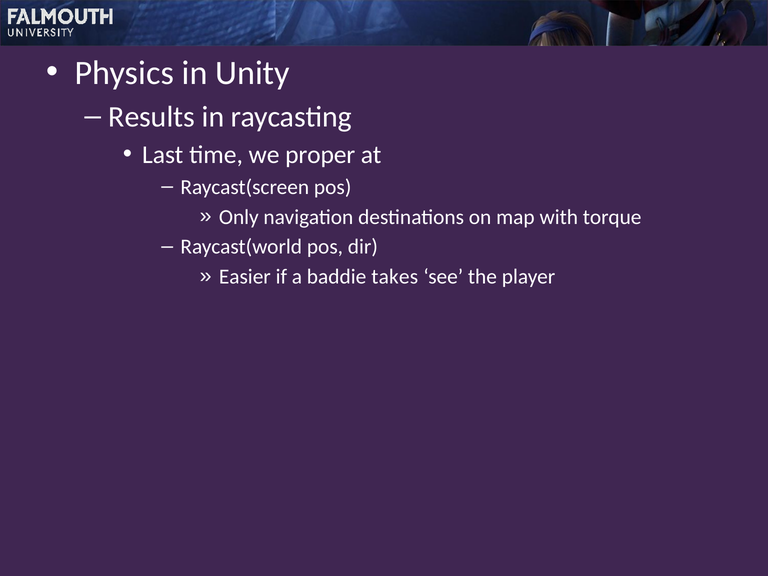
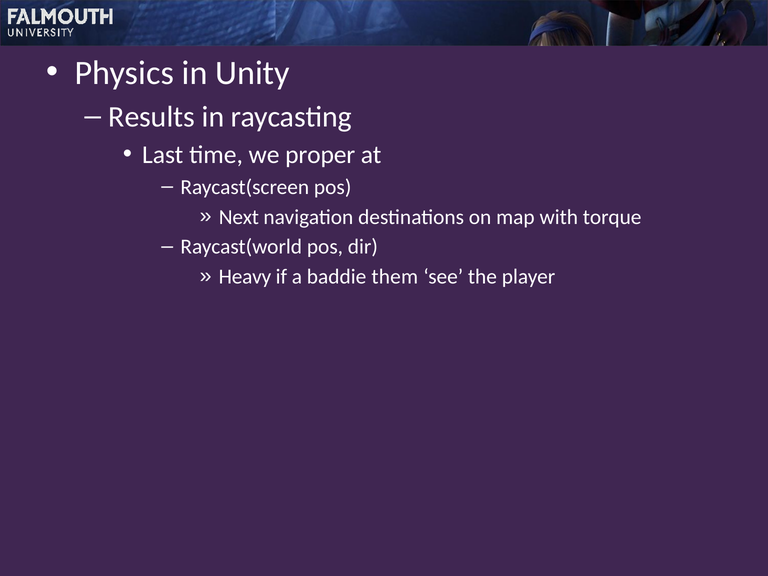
Only: Only -> Next
Easier: Easier -> Heavy
takes: takes -> them
